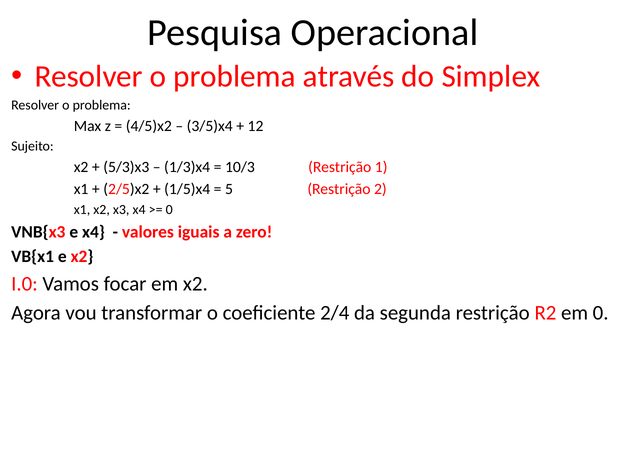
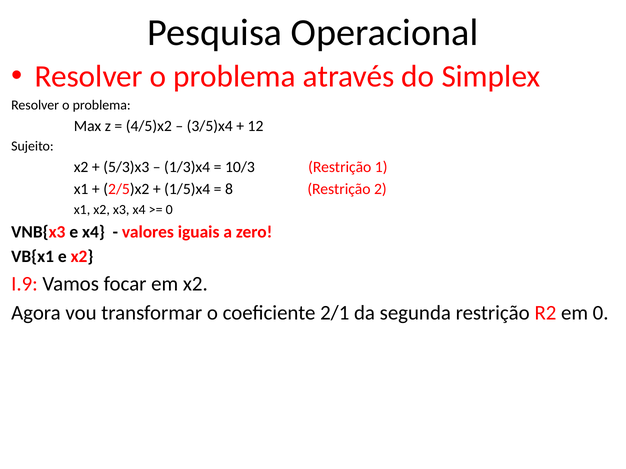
5: 5 -> 8
I.0: I.0 -> I.9
2/4: 2/4 -> 2/1
